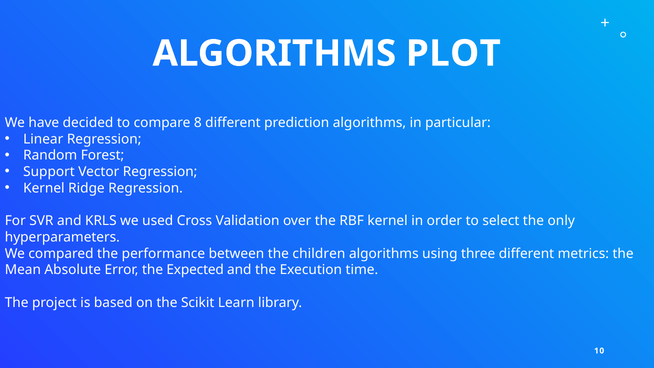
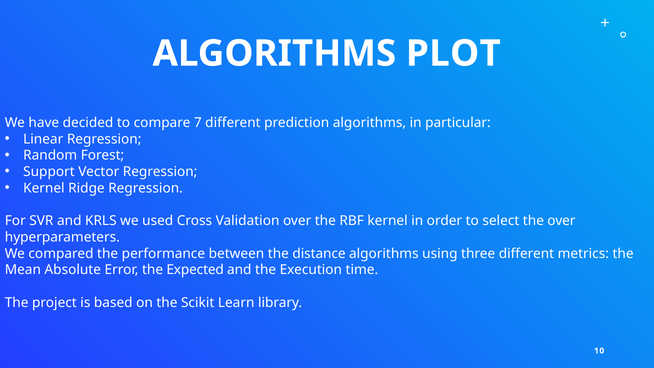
8: 8 -> 7
the only: only -> over
children: children -> distance
